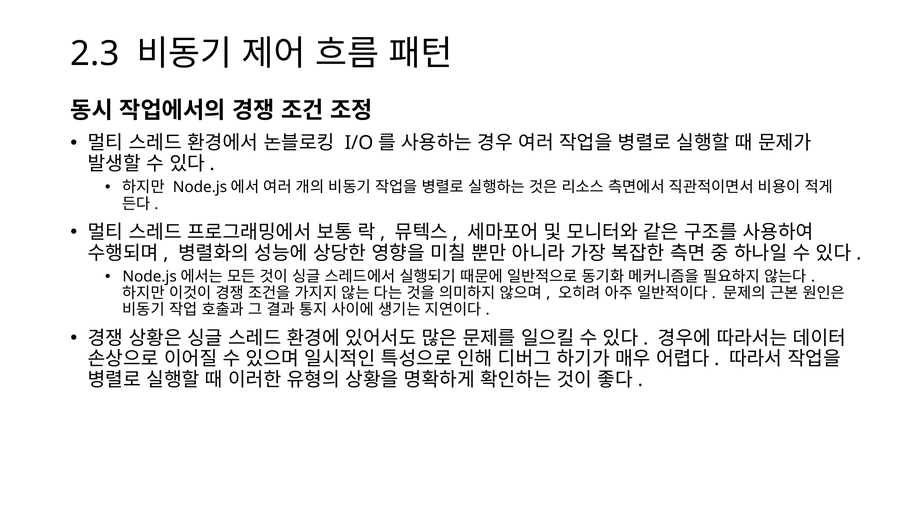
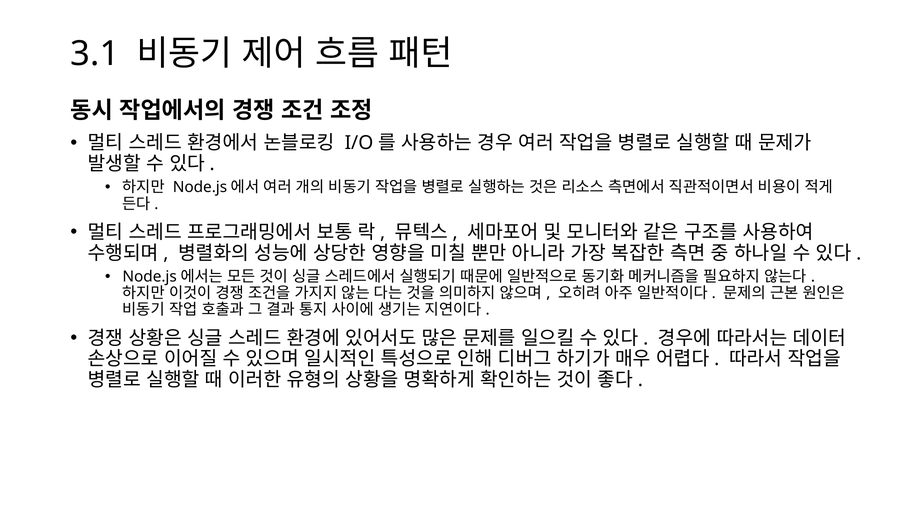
2.3: 2.3 -> 3.1
